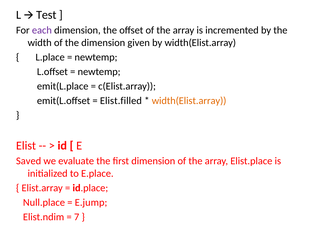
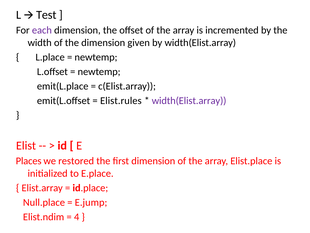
Elist.filled: Elist.filled -> Elist.rules
width(Elist.array at (189, 100) colour: orange -> purple
Saved: Saved -> Places
evaluate: evaluate -> restored
7: 7 -> 4
